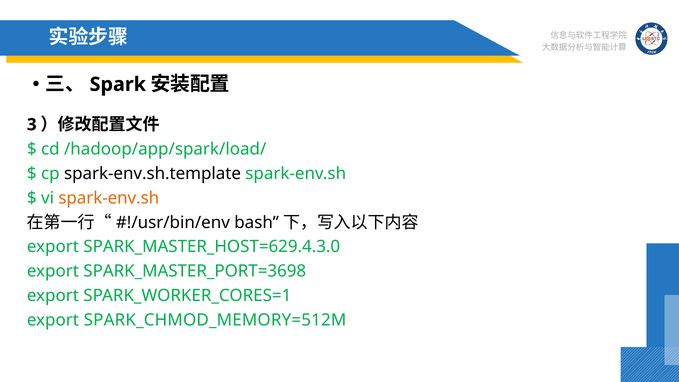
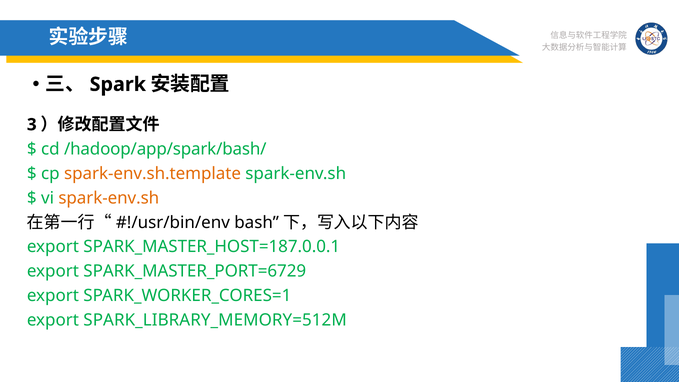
/hadoop/app/spark/load/: /hadoop/app/spark/load/ -> /hadoop/app/spark/bash/
spark-env.sh.template colour: black -> orange
SPARK_MASTER_HOST=629.4.3.0: SPARK_MASTER_HOST=629.4.3.0 -> SPARK_MASTER_HOST=187.0.0.1
SPARK_MASTER_PORT=3698: SPARK_MASTER_PORT=3698 -> SPARK_MASTER_PORT=6729
SPARK_CHMOD_MEMORY=512M: SPARK_CHMOD_MEMORY=512M -> SPARK_LIBRARY_MEMORY=512M
